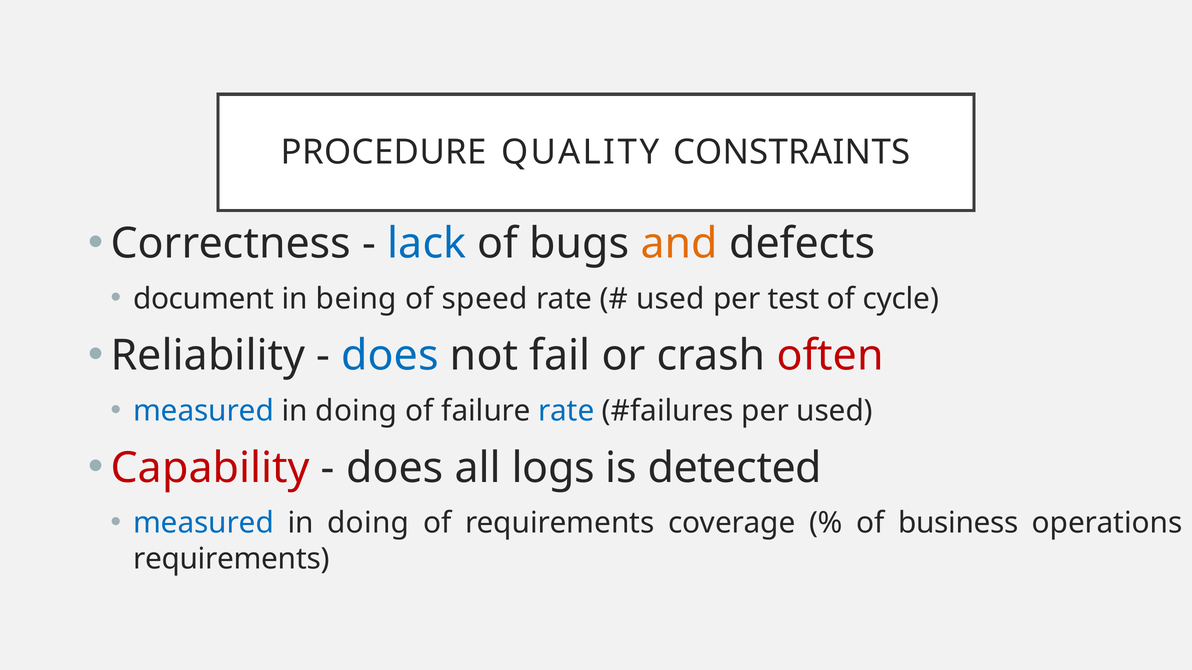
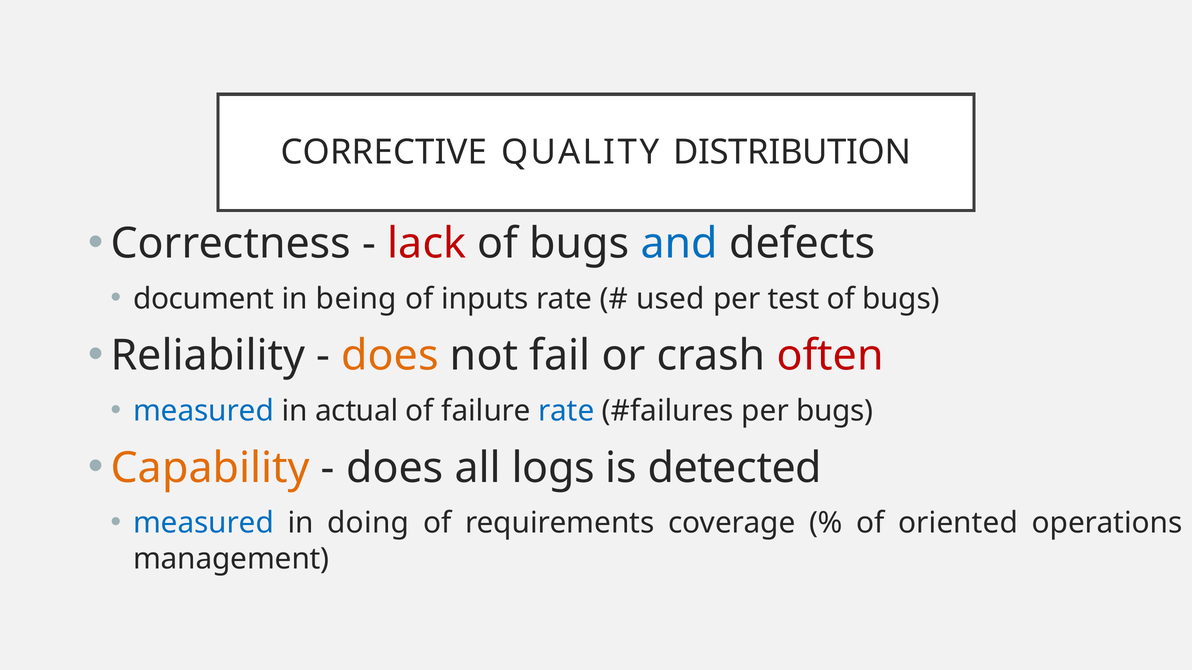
PROCEDURE: PROCEDURE -> CORRECTIVE
CONSTRAINTS: CONSTRAINTS -> DISTRIBUTION
lack colour: blue -> red
and colour: orange -> blue
speed: speed -> inputs
cycle at (901, 299): cycle -> bugs
does at (390, 356) colour: blue -> orange
doing at (356, 411): doing -> actual
per used: used -> bugs
Capability colour: red -> orange
business: business -> oriented
requirements at (231, 559): requirements -> management
